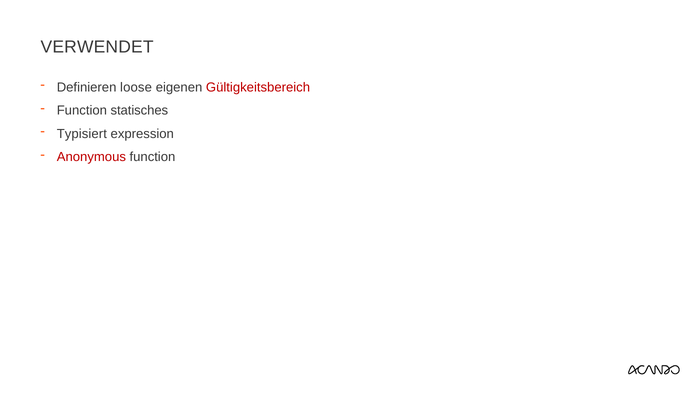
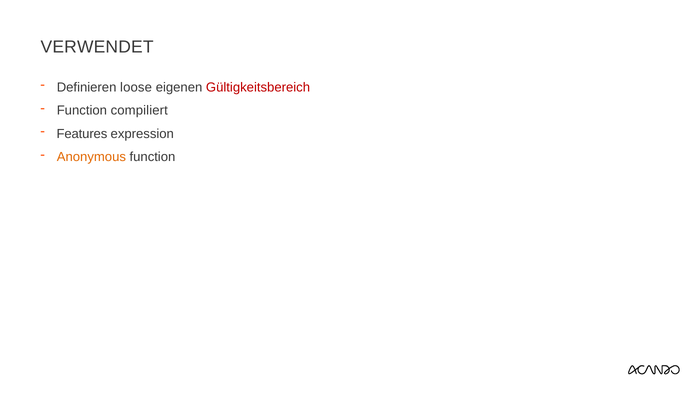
statisches: statisches -> compiliert
Typisiert: Typisiert -> Features
Anonymous colour: red -> orange
